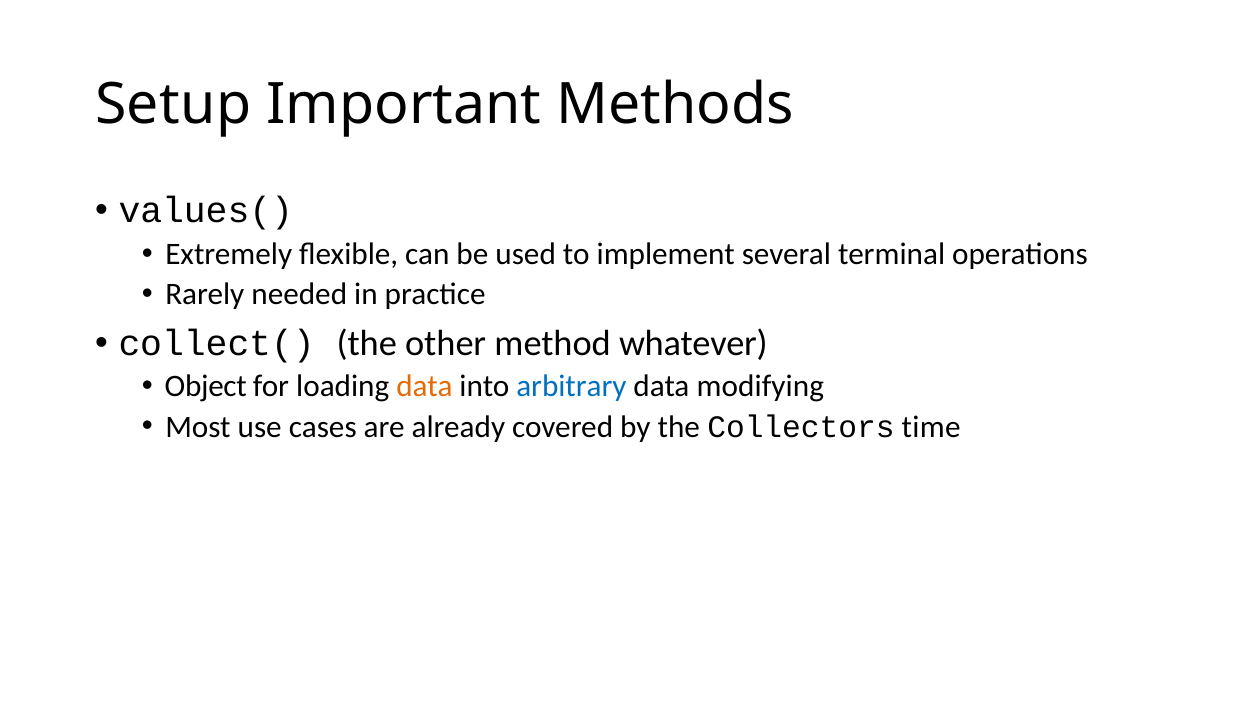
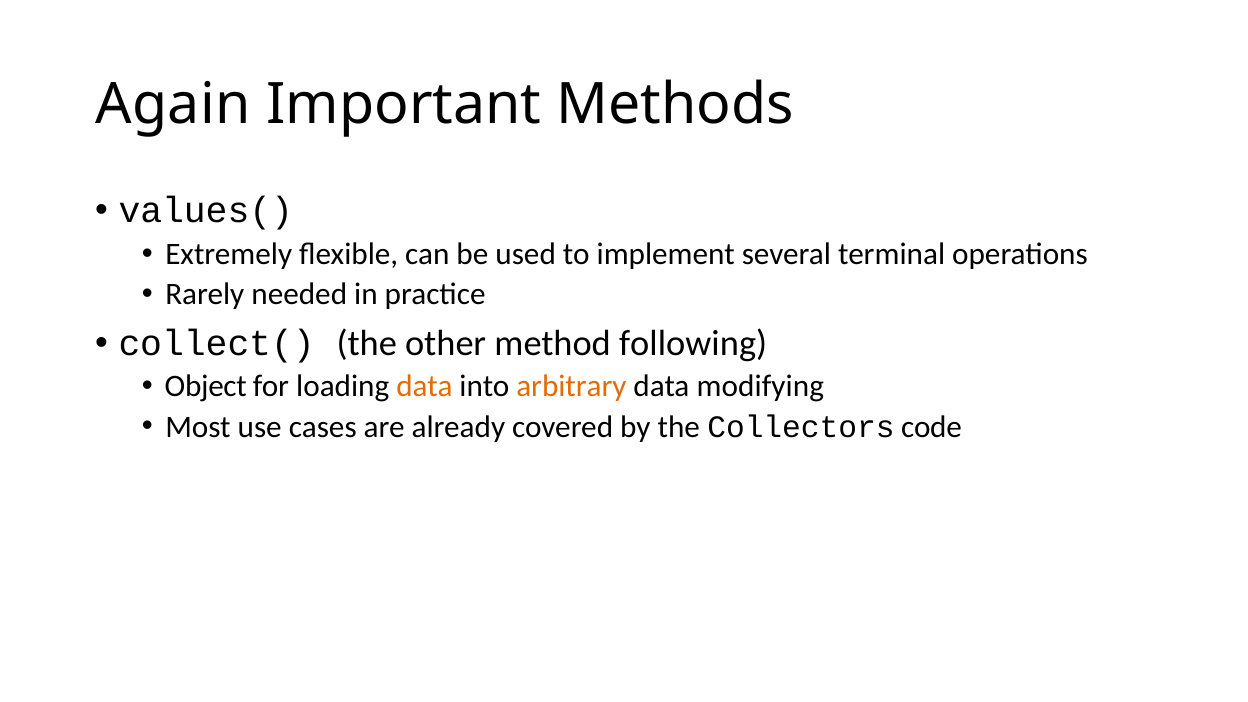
Setup: Setup -> Again
whatever: whatever -> following
arbitrary colour: blue -> orange
time: time -> code
